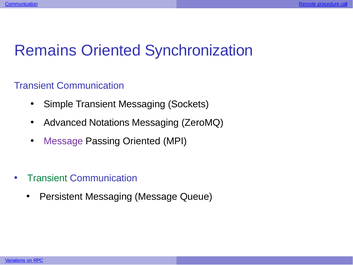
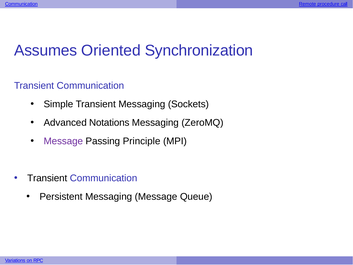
Remains: Remains -> Assumes
Passing Oriented: Oriented -> Principle
Transient at (47, 178) colour: green -> black
